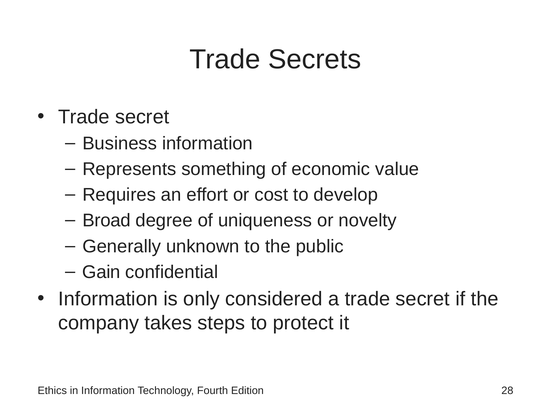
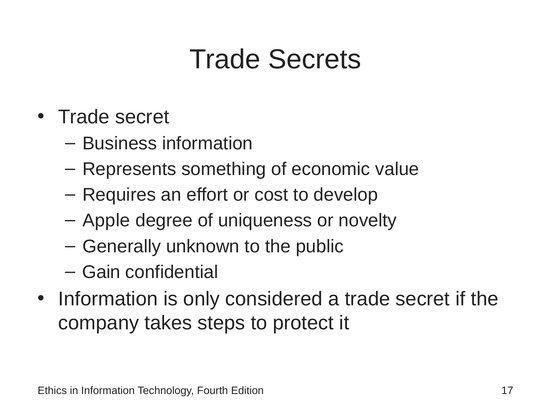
Broad: Broad -> Apple
28: 28 -> 17
